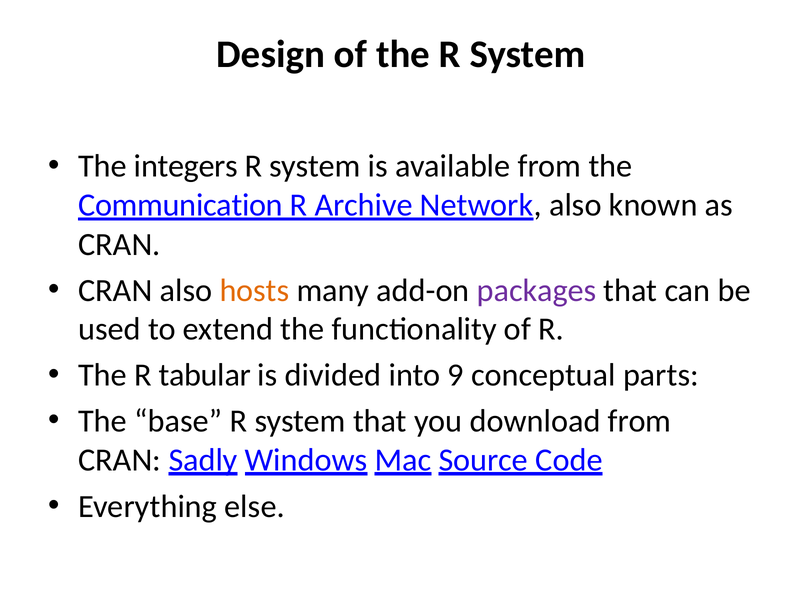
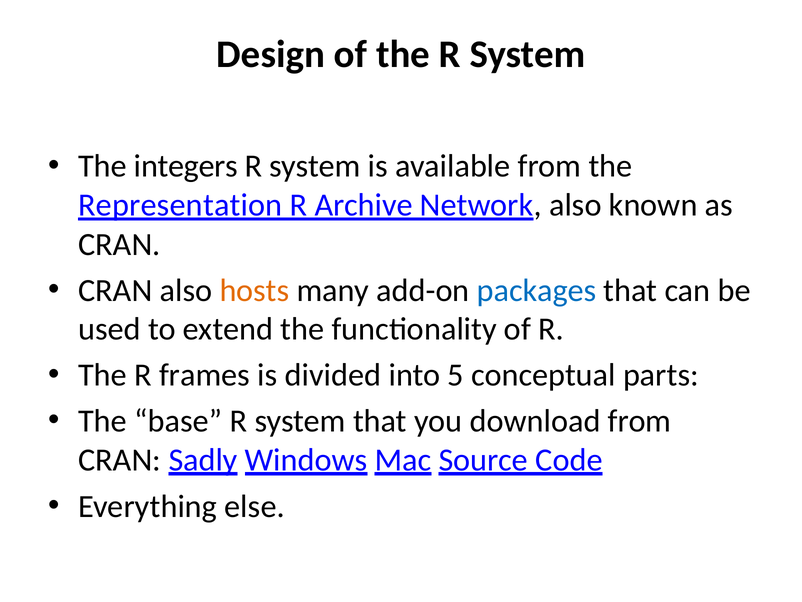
Communication: Communication -> Representation
packages colour: purple -> blue
tabular: tabular -> frames
9: 9 -> 5
